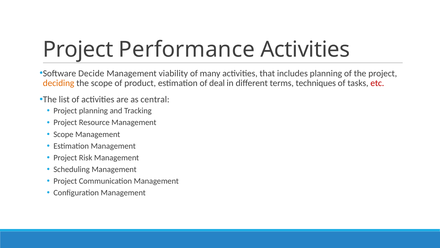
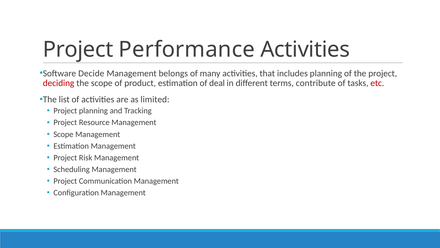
viability: viability -> belongs
deciding colour: orange -> red
techniques: techniques -> contribute
central: central -> limited
